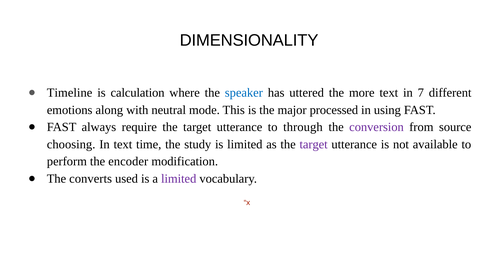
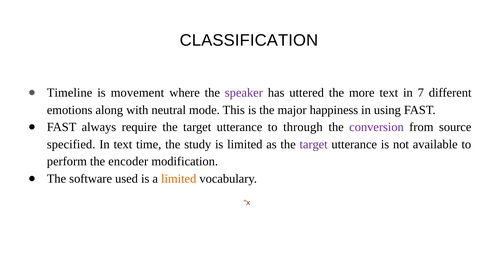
DIMENSIONALITY: DIMENSIONALITY -> CLASSIFICATION
calculation: calculation -> movement
speaker colour: blue -> purple
processed: processed -> happiness
choosing: choosing -> specified
converts: converts -> software
limited at (179, 179) colour: purple -> orange
